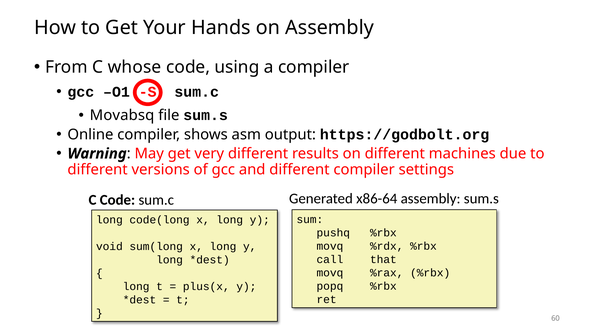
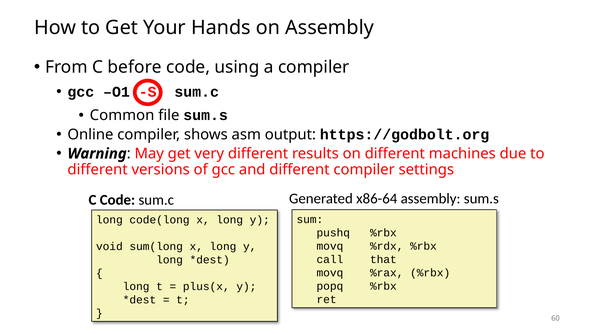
whose: whose -> before
Movabsq: Movabsq -> Common
